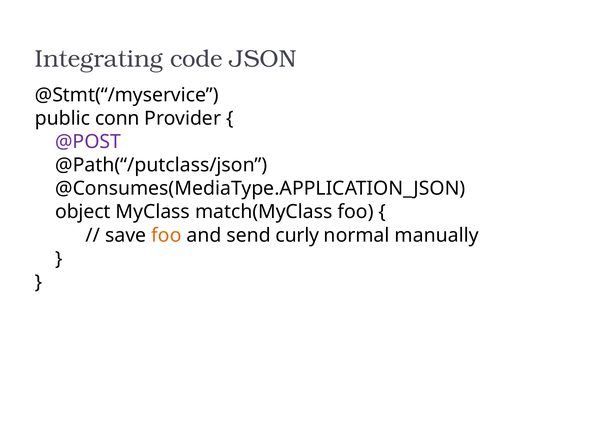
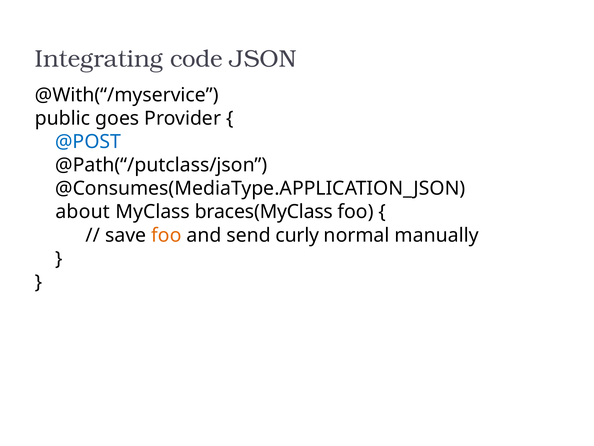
@Stmt(“/myservice: @Stmt(“/myservice -> @With(“/myservice
conn: conn -> goes
@POST colour: purple -> blue
object: object -> about
match(MyClass: match(MyClass -> braces(MyClass
